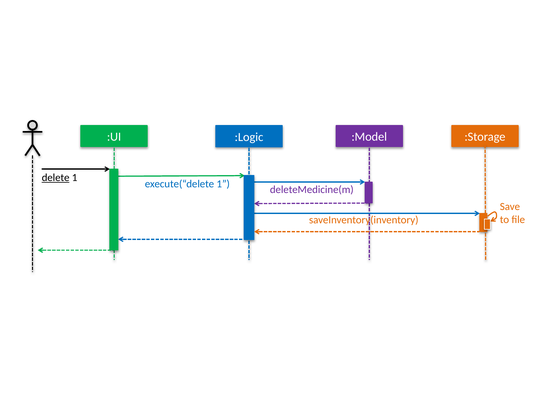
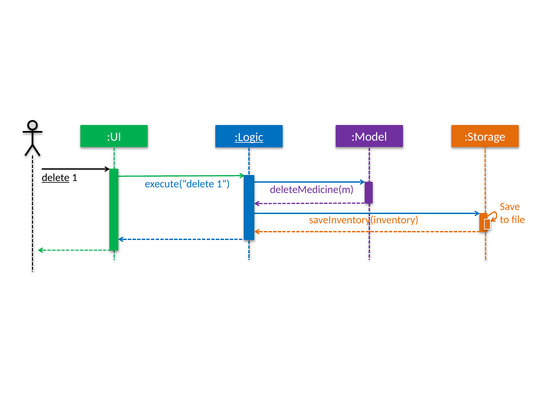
:Logic underline: none -> present
